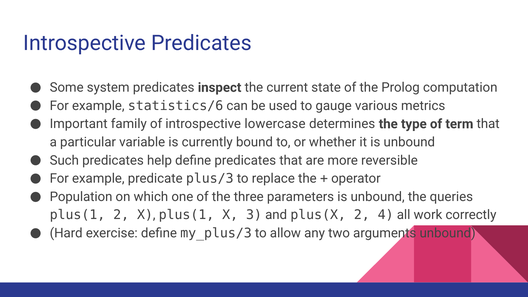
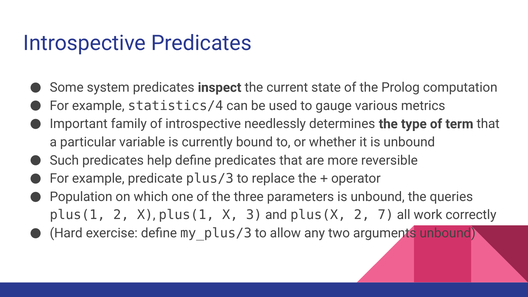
statistics/6: statistics/6 -> statistics/4
lowercase: lowercase -> needlessly
4: 4 -> 7
